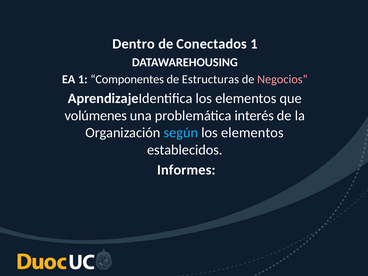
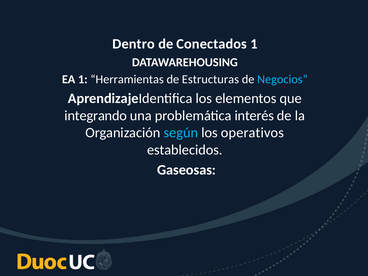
Componentes: Componentes -> Herramientas
Negocios colour: pink -> light blue
volúmenes: volúmenes -> integrando
elementos at (252, 133): elementos -> operativos
Informes: Informes -> Gaseosas
